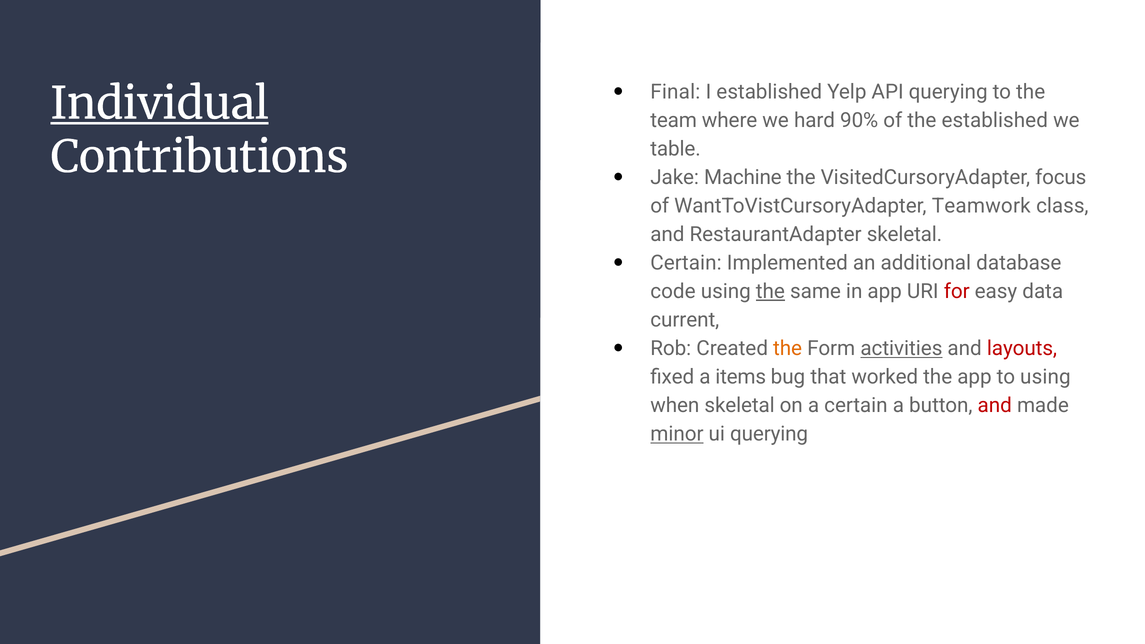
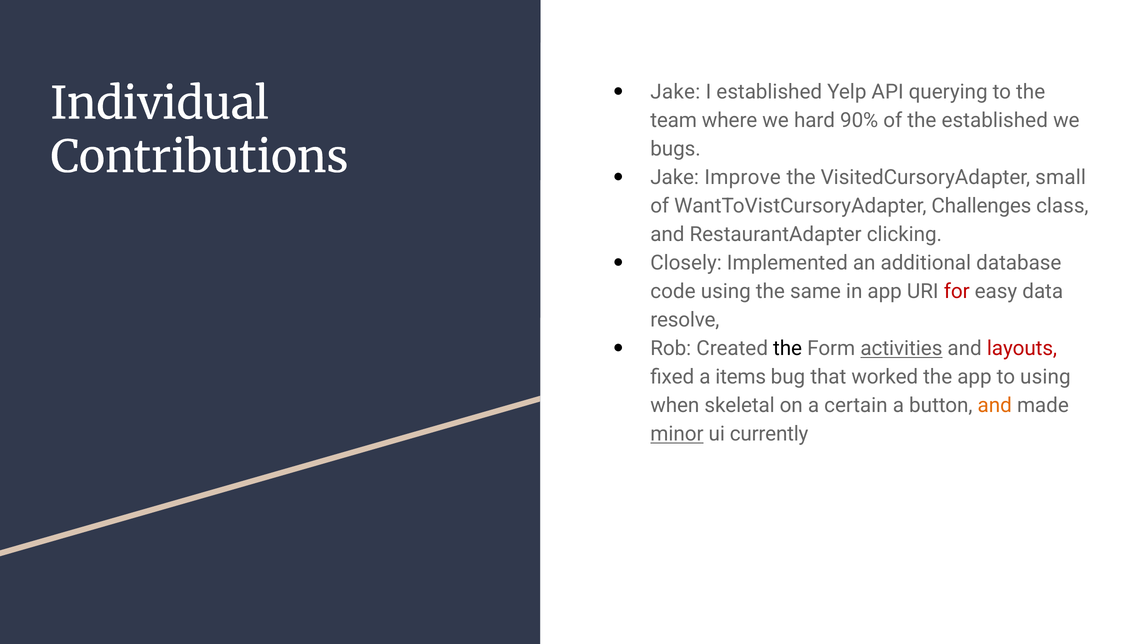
Final at (675, 92): Final -> Jake
Individual underline: present -> none
table: table -> bugs
Machine: Machine -> Improve
focus: focus -> small
Teamwork: Teamwork -> Challenges
RestaurantAdapter skeletal: skeletal -> clicking
Certain at (686, 263): Certain -> Closely
the at (770, 291) underline: present -> none
current: current -> resolve
the at (788, 349) colour: orange -> black
and at (995, 406) colour: red -> orange
ui querying: querying -> currently
